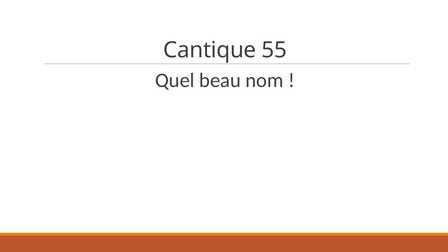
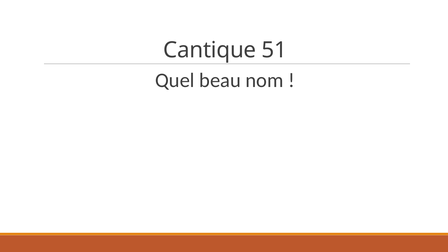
55: 55 -> 51
